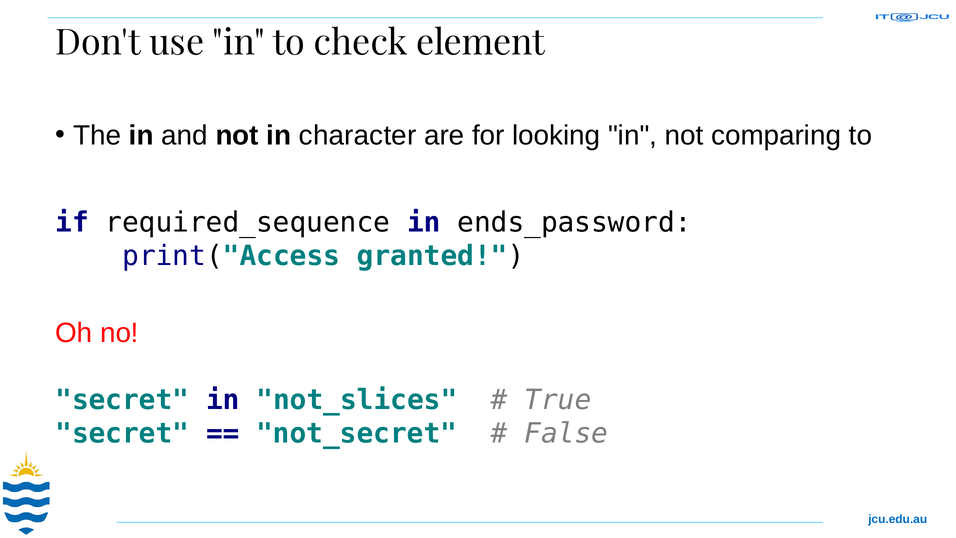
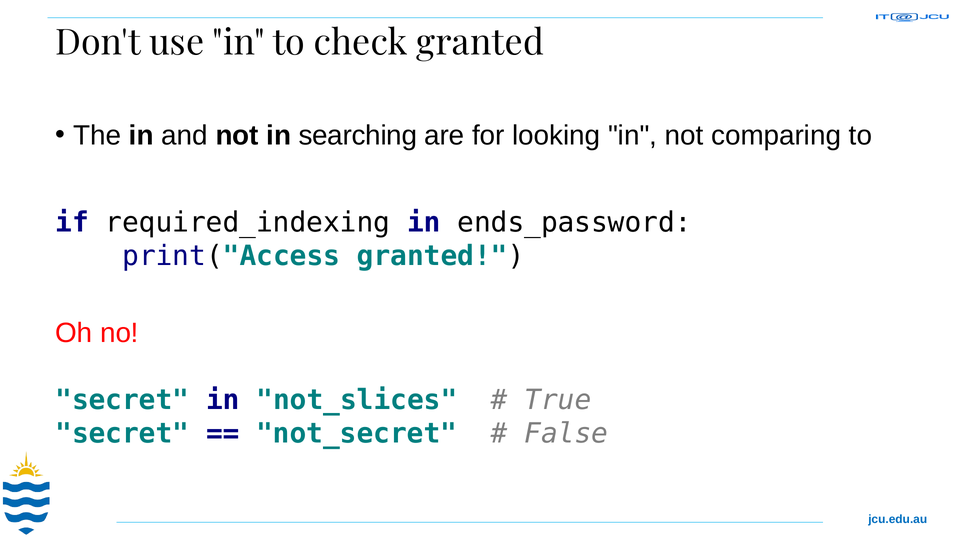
check element: element -> granted
character: character -> searching
required_sequence: required_sequence -> required_indexing
